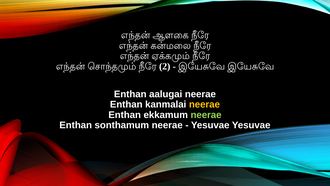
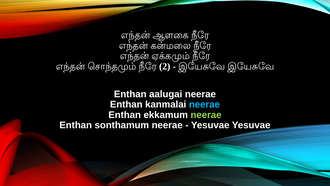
neerae at (204, 104) colour: yellow -> light blue
